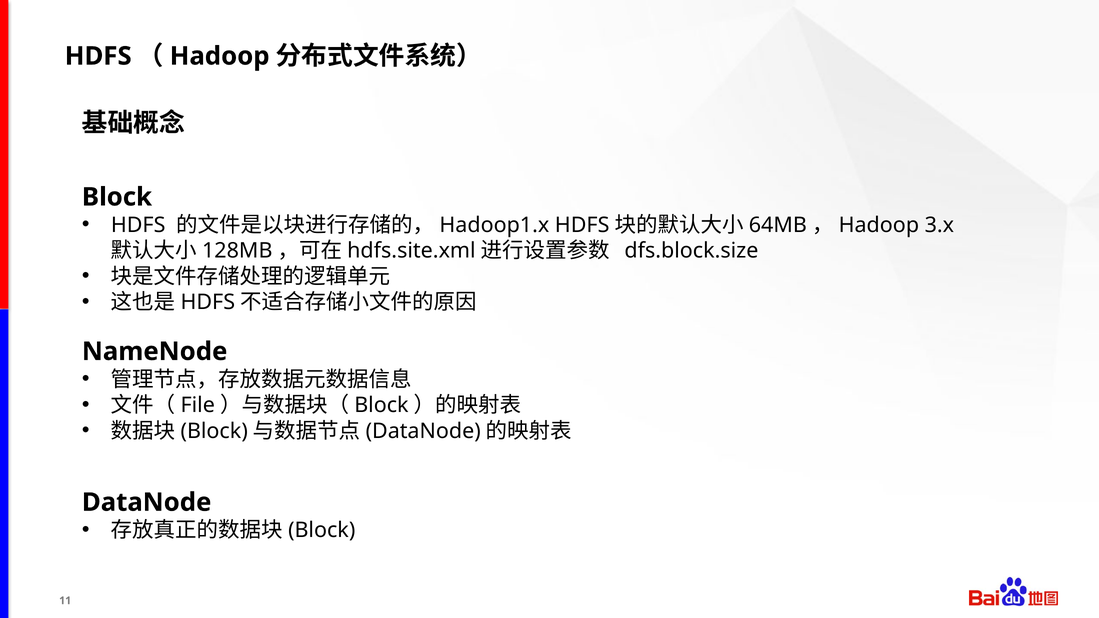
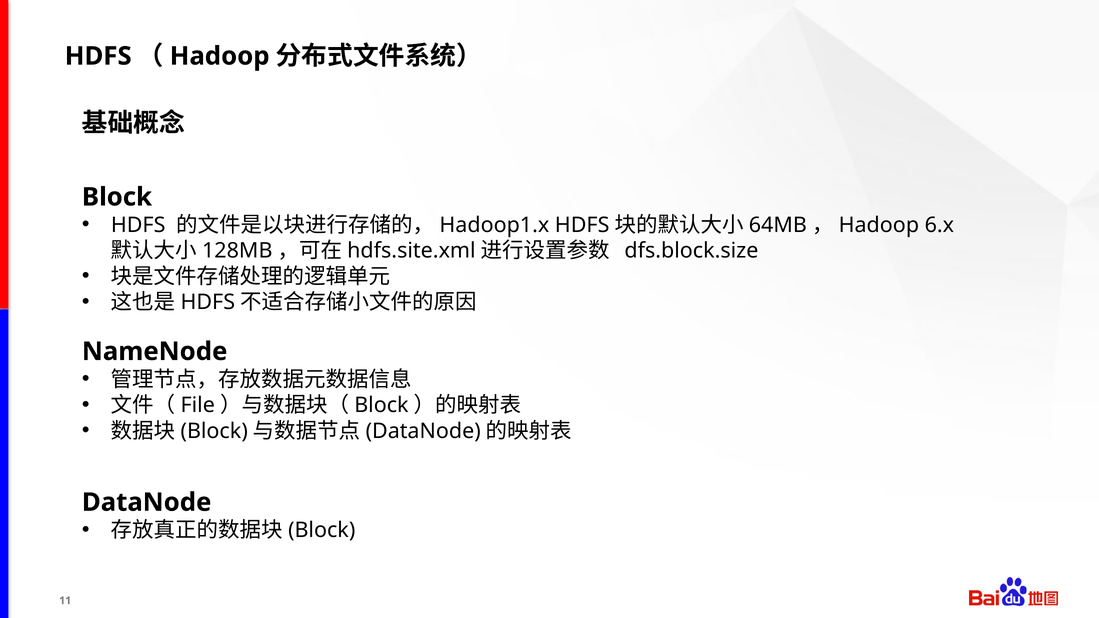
3.x: 3.x -> 6.x
